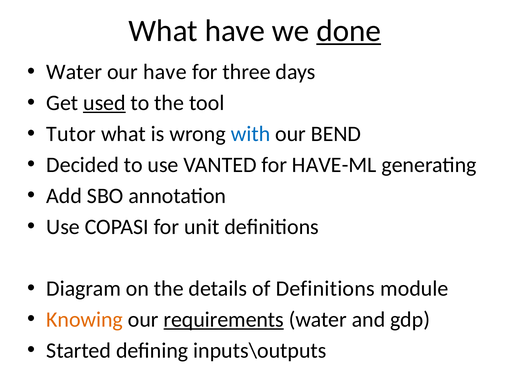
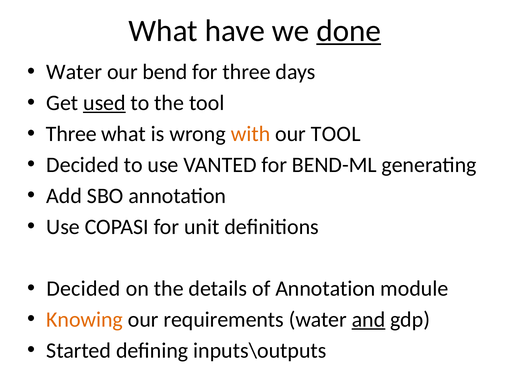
our have: have -> bend
Tutor at (71, 134): Tutor -> Three
with colour: blue -> orange
our BEND: BEND -> TOOL
HAVE-ML: HAVE-ML -> BEND-ML
Diagram at (84, 288): Diagram -> Decided
of Definitions: Definitions -> Annotation
requirements underline: present -> none
and underline: none -> present
